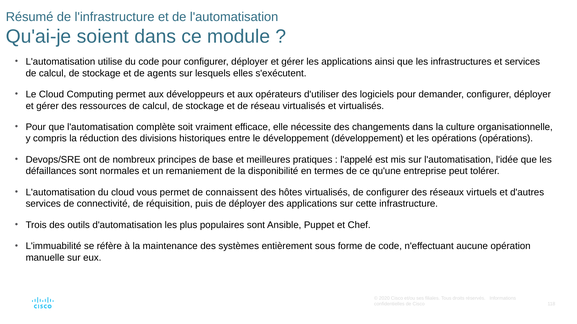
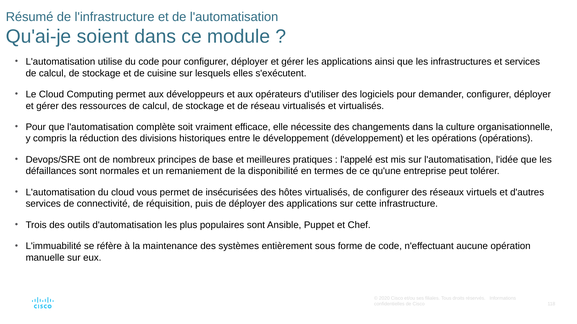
agents: agents -> cuisine
connaissent: connaissent -> insécurisées
